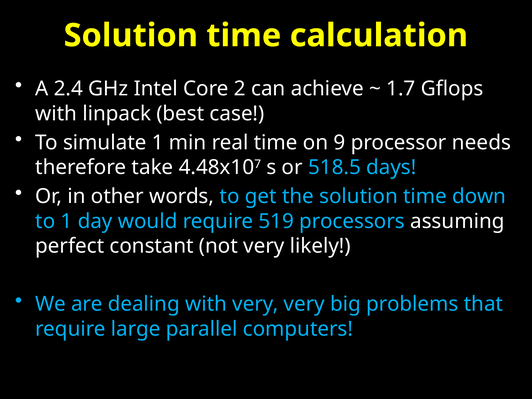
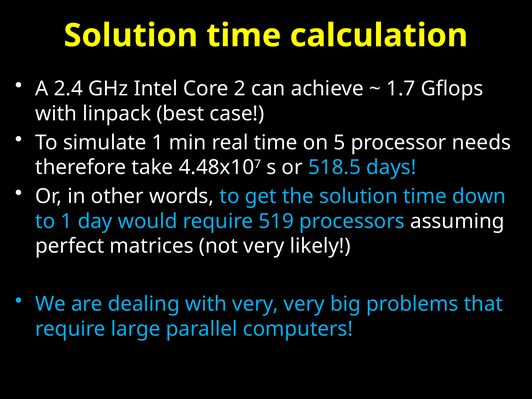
9: 9 -> 5
constant: constant -> matrices
